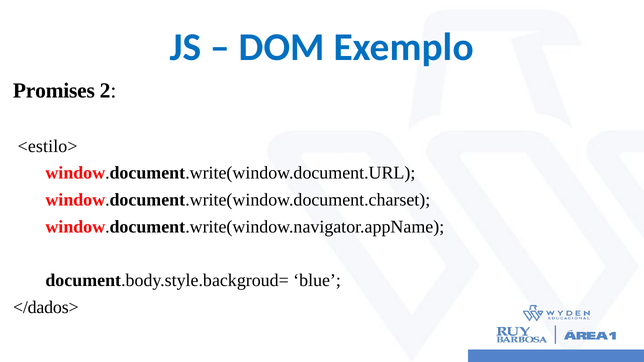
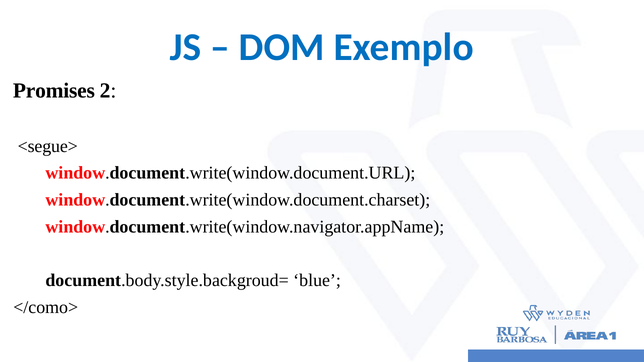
<estilo>: <estilo> -> <segue>
</dados>: </dados> -> </como>
